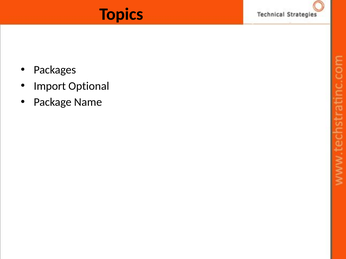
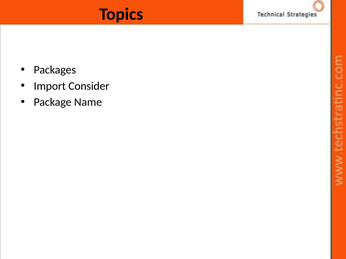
Optional: Optional -> Consider
